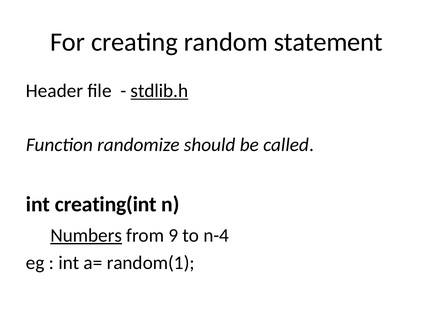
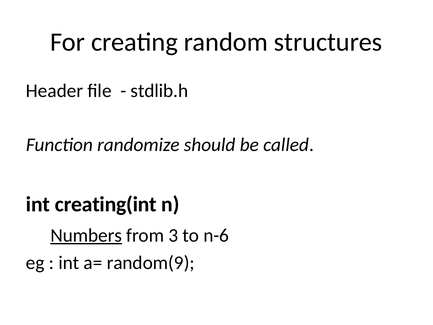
statement: statement -> structures
stdlib.h underline: present -> none
9: 9 -> 3
n-4: n-4 -> n-6
random(1: random(1 -> random(9
